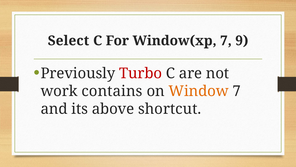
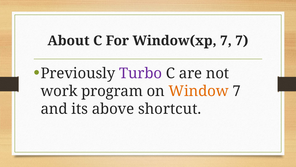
Select: Select -> About
7 9: 9 -> 7
Turbo colour: red -> purple
contains: contains -> program
